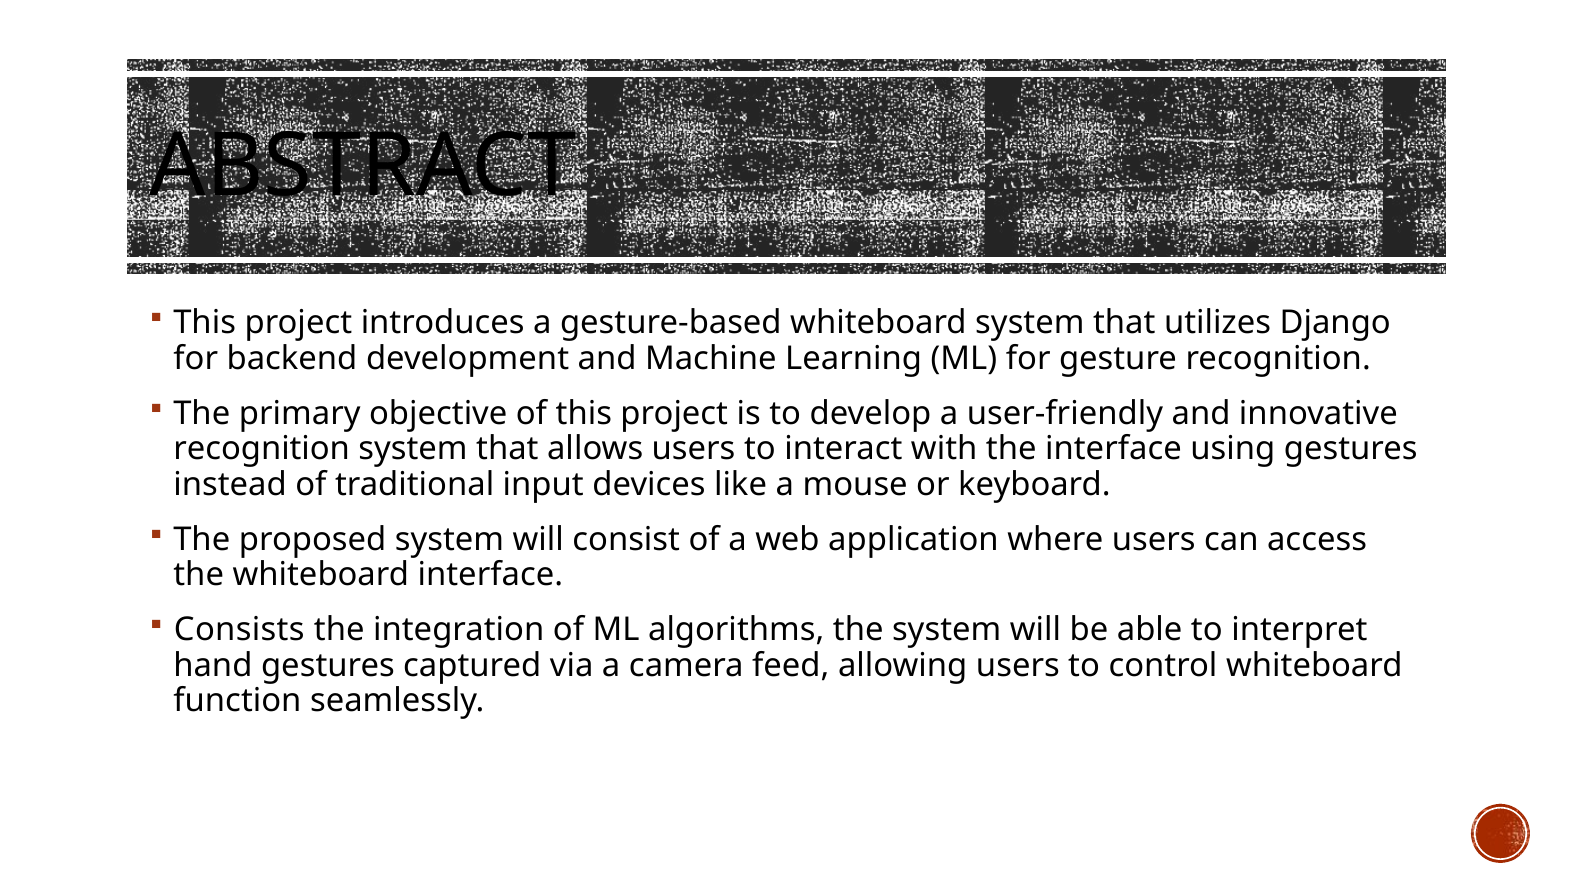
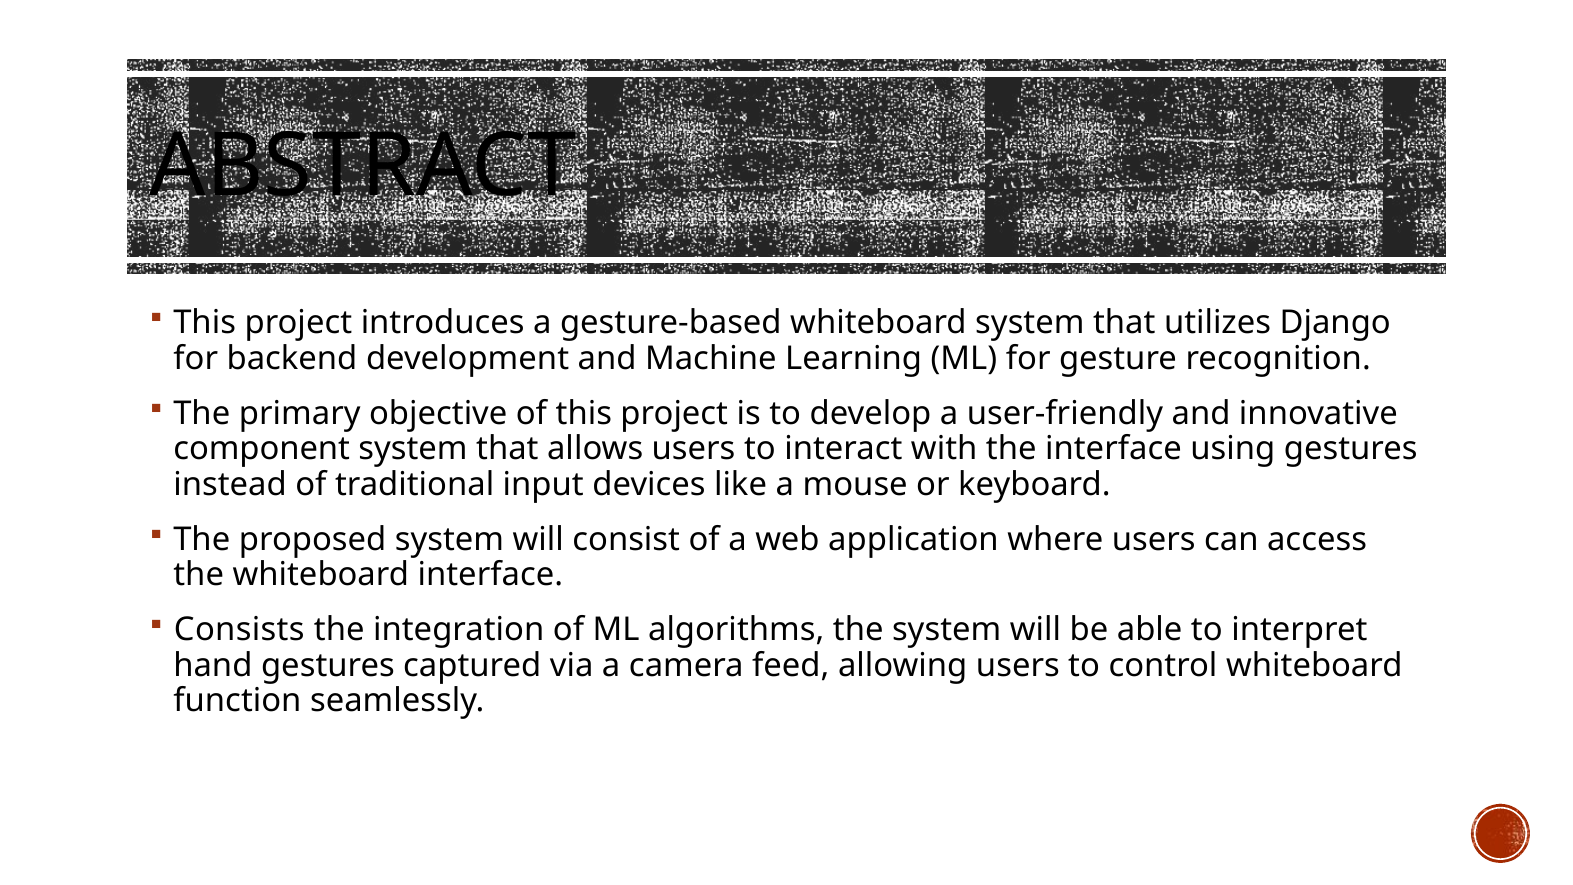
recognition at (262, 449): recognition -> component
